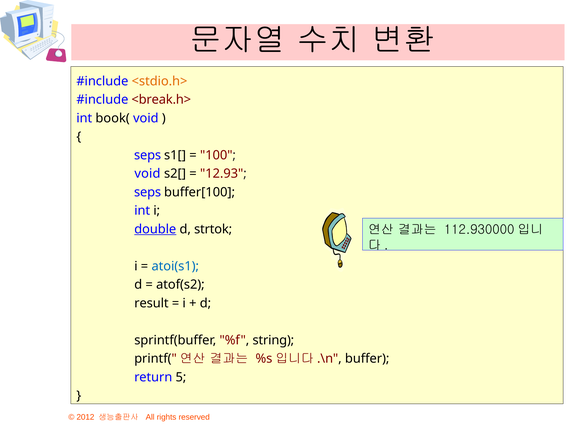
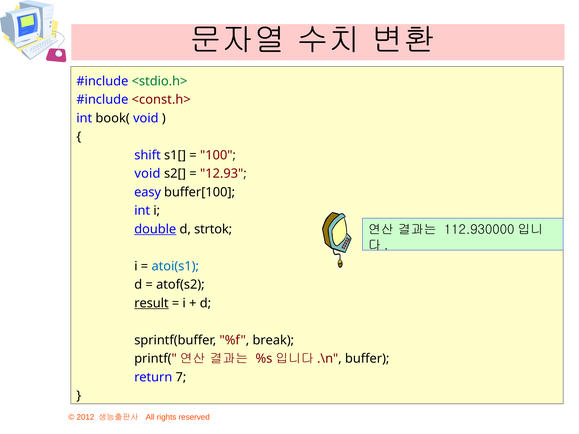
<stdio.h> colour: orange -> green
<break.h>: <break.h> -> <const.h>
seps at (148, 155): seps -> shift
seps at (148, 192): seps -> easy
result underline: none -> present
string: string -> break
5: 5 -> 7
